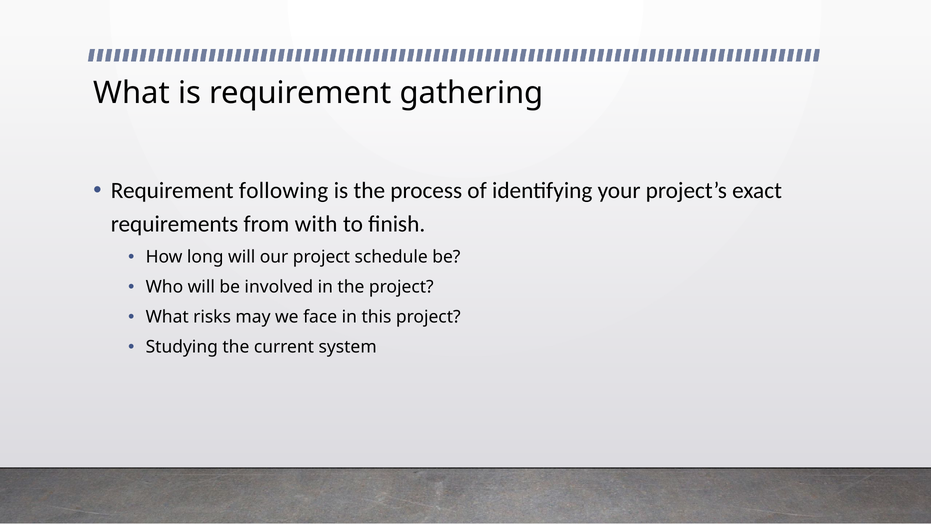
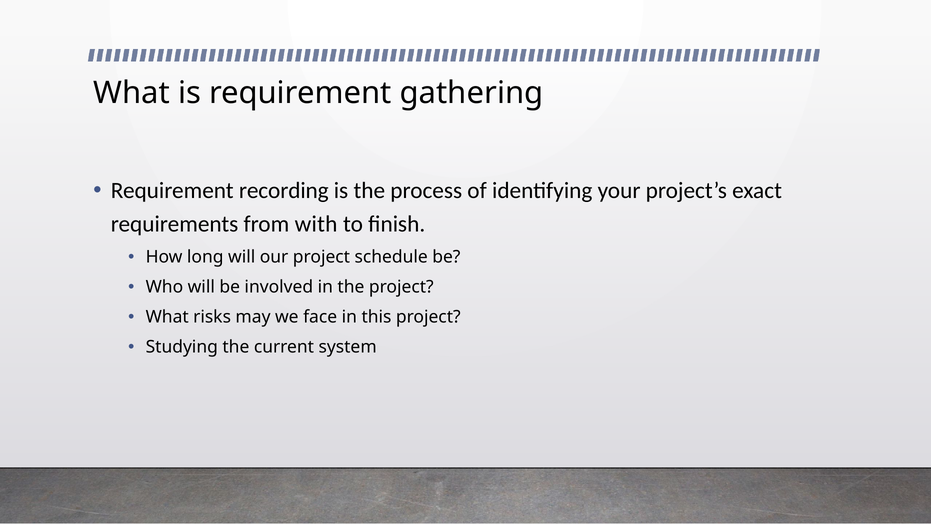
following: following -> recording
